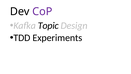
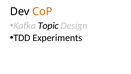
CoP colour: purple -> orange
